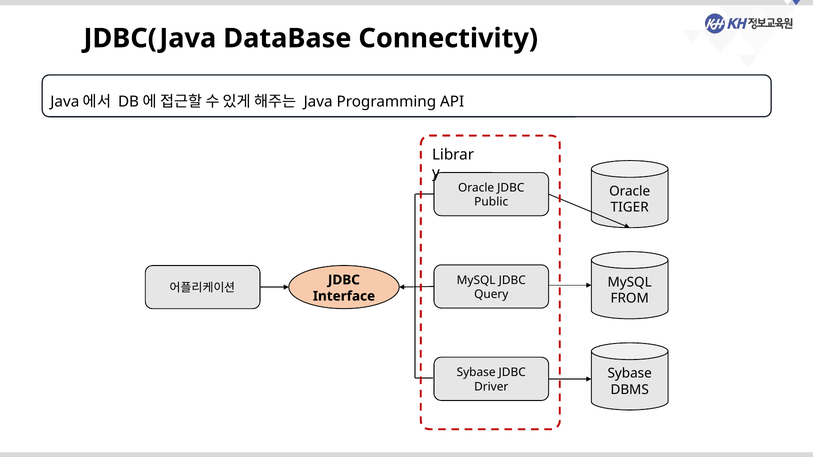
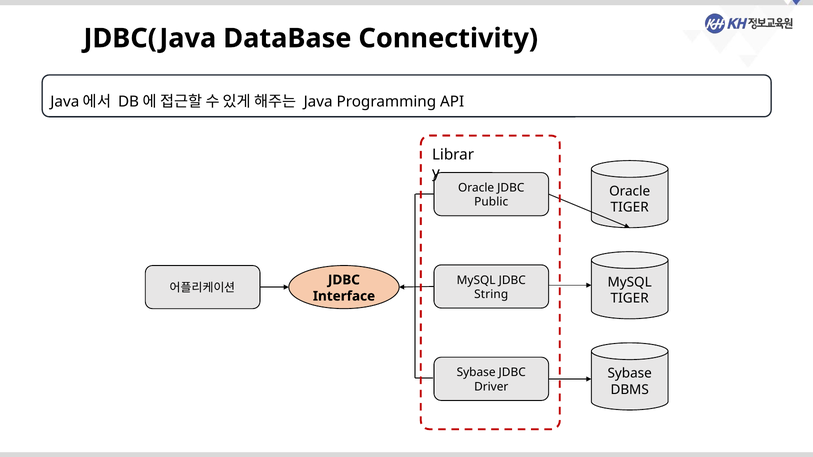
Query: Query -> String
FROM at (630, 299): FROM -> TIGER
